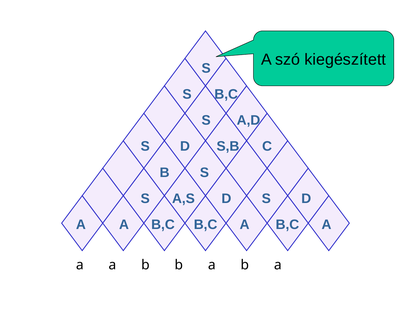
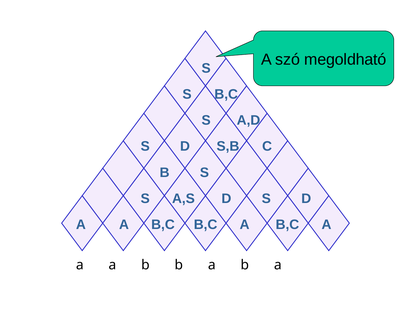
kiegészített: kiegészített -> megoldható
